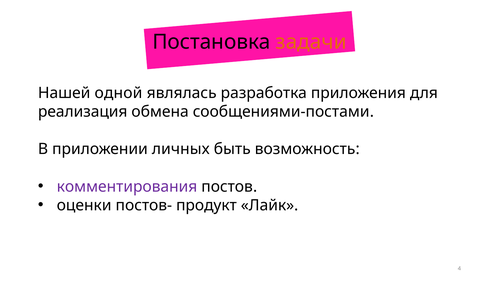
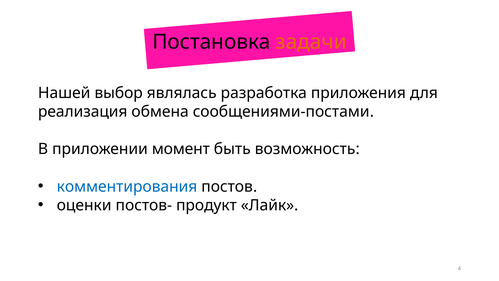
одной: одной -> выбор
личных: личных -> момент
комментирования colour: purple -> blue
